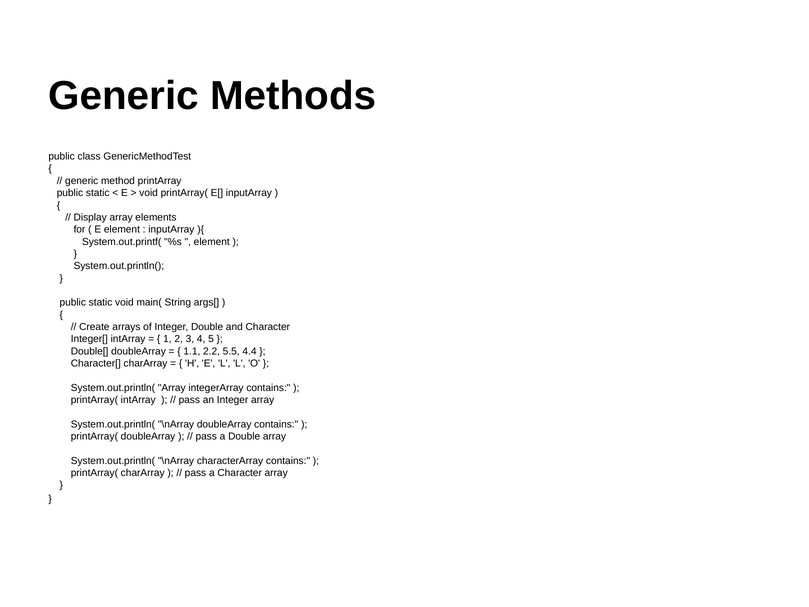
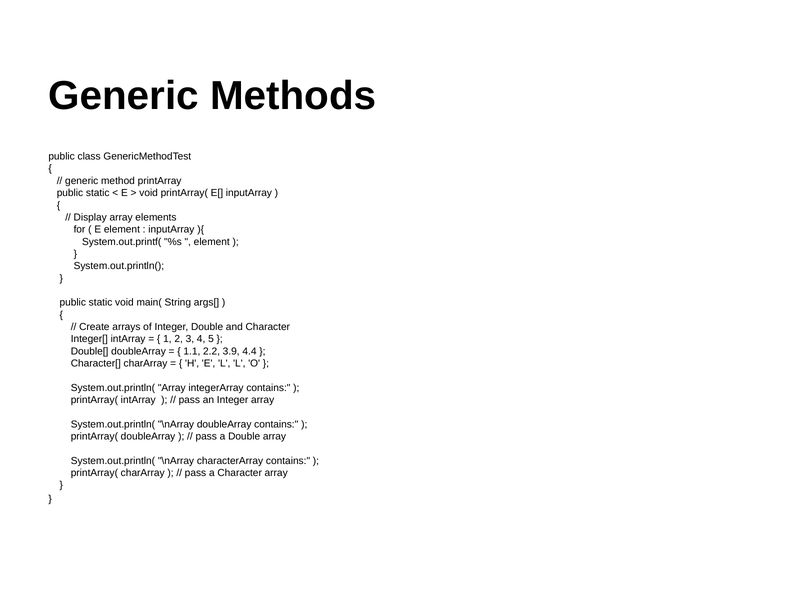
5.5: 5.5 -> 3.9
